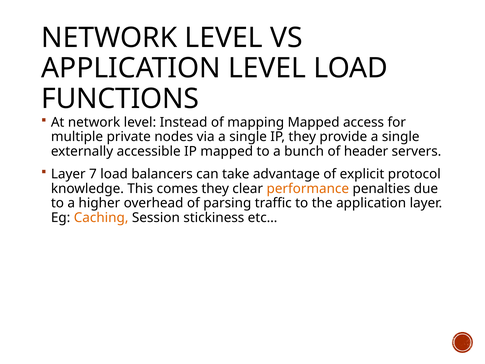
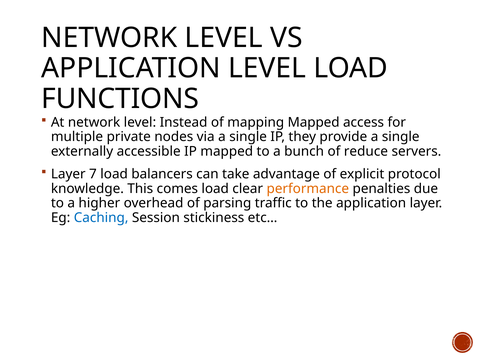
header: header -> reduce
comes they: they -> load
Caching colour: orange -> blue
